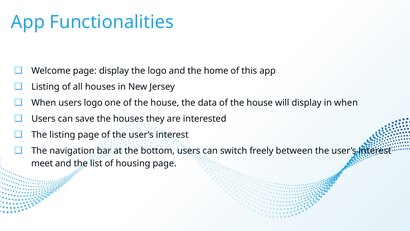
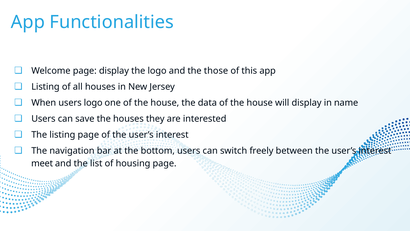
home: home -> those
in when: when -> name
